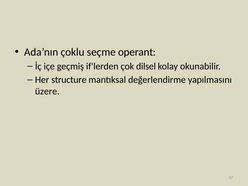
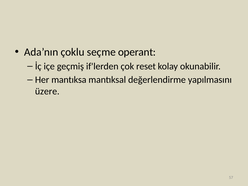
dilsel: dilsel -> reset
structure: structure -> mantıksa
